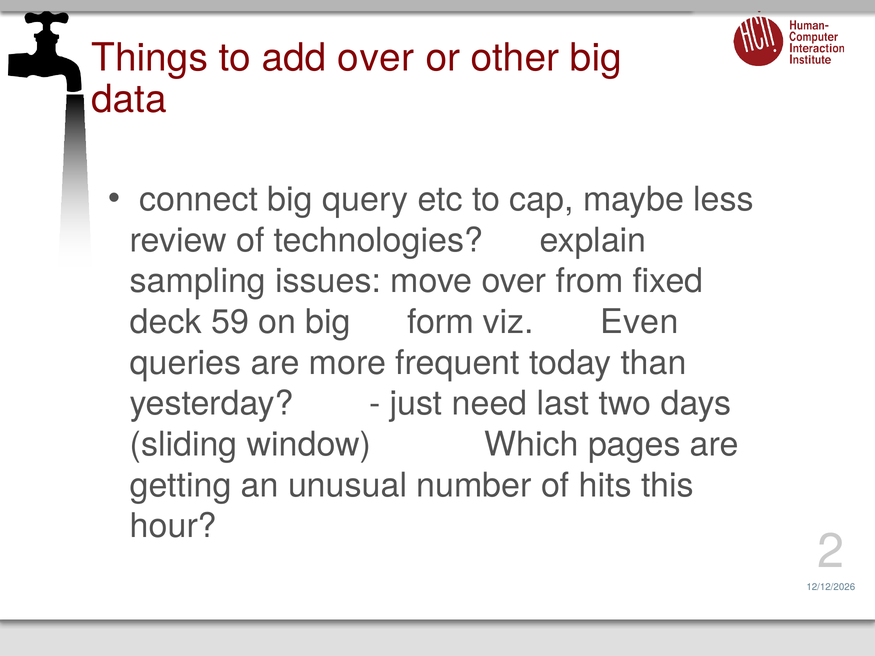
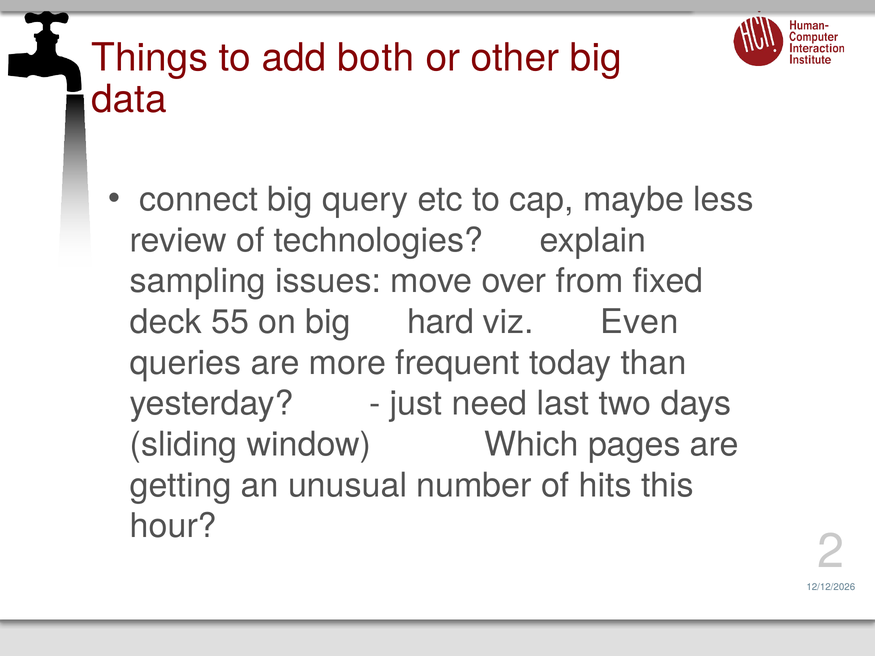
add over: over -> both
59: 59 -> 55
form: form -> hard
